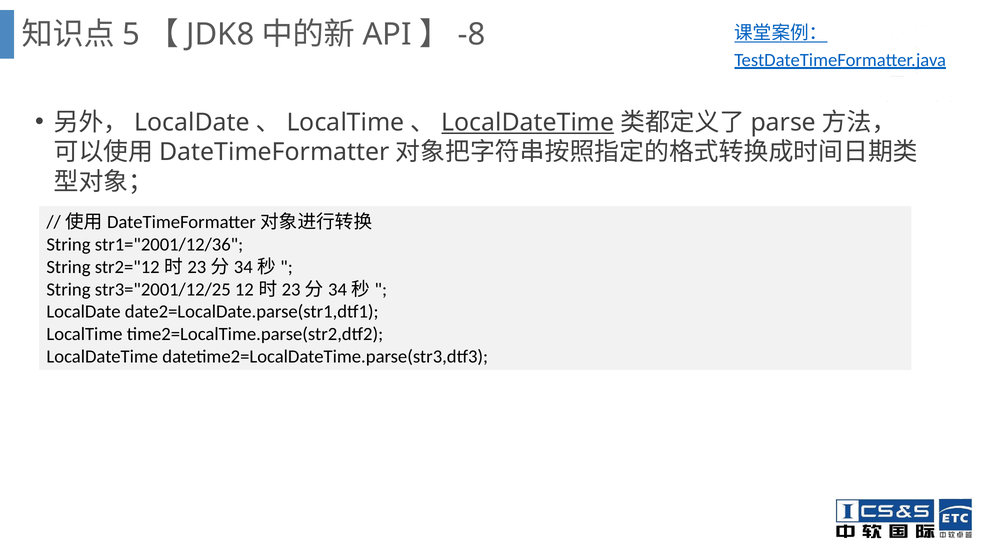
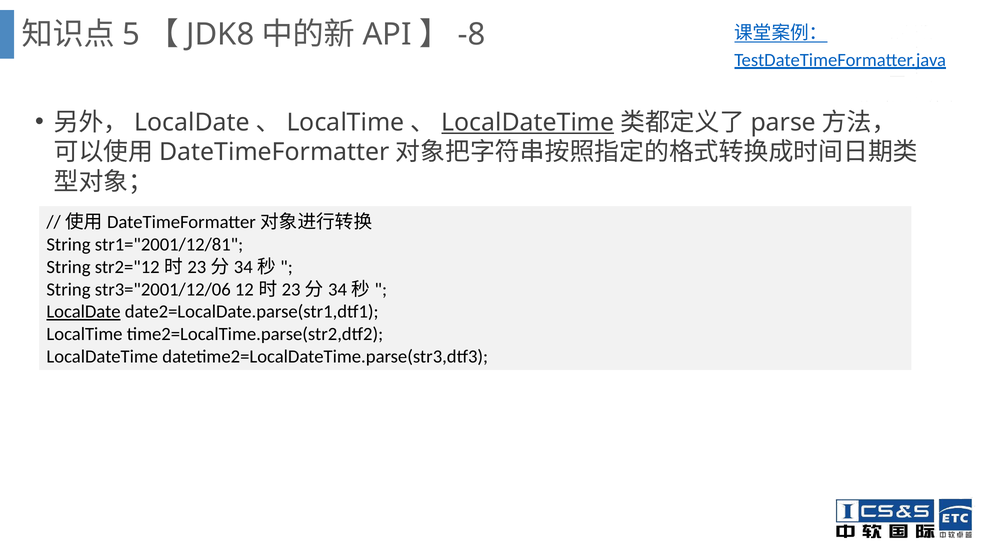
str1="2001/12/36: str1="2001/12/36 -> str1="2001/12/81
str3="2001/12/25: str3="2001/12/25 -> str3="2001/12/06
LocalDate at (84, 312) underline: none -> present
